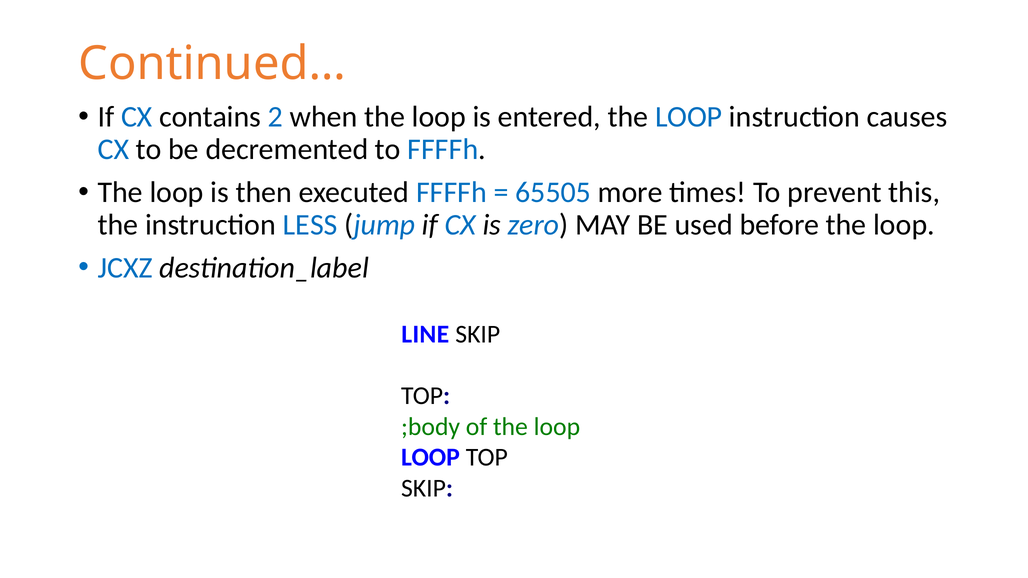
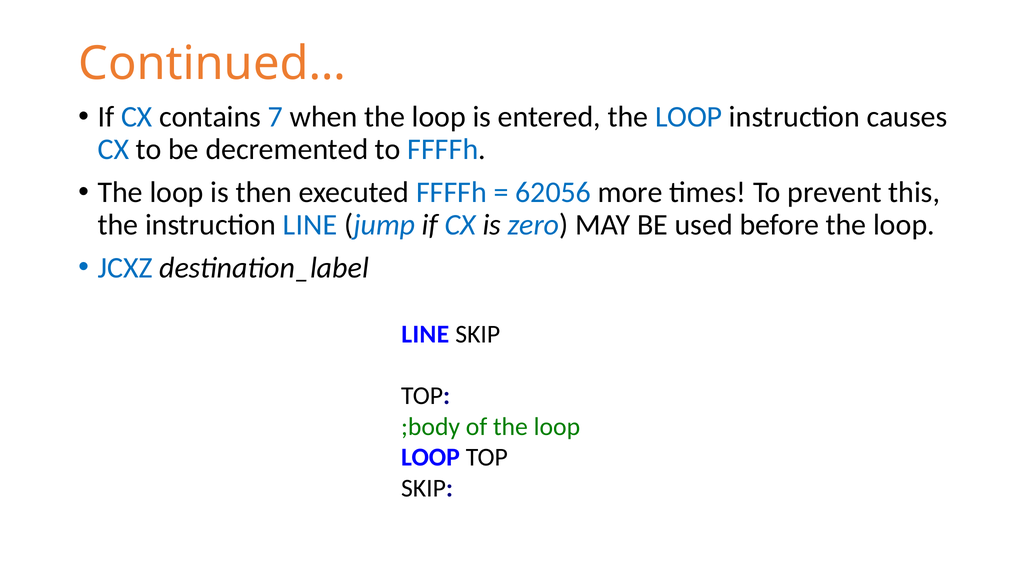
2: 2 -> 7
65505: 65505 -> 62056
instruction LESS: LESS -> LINE
